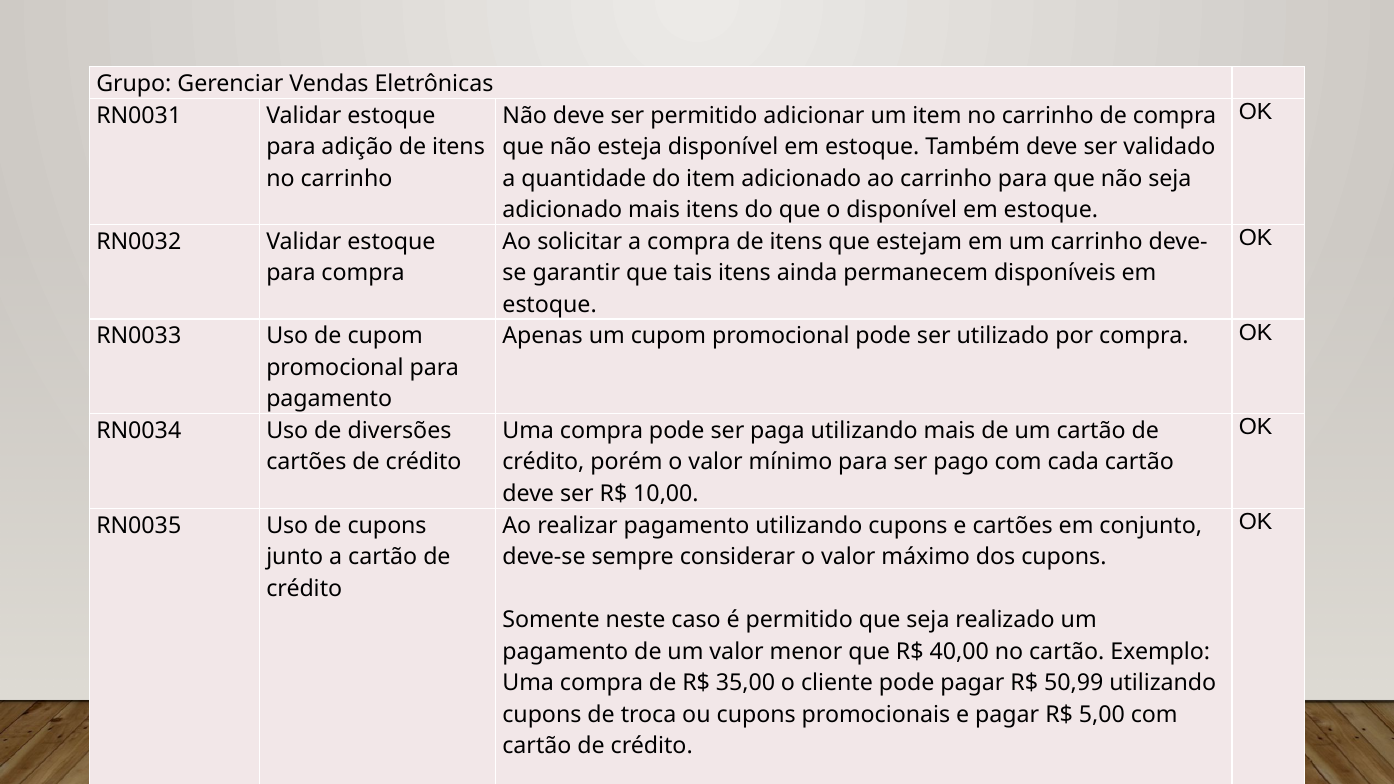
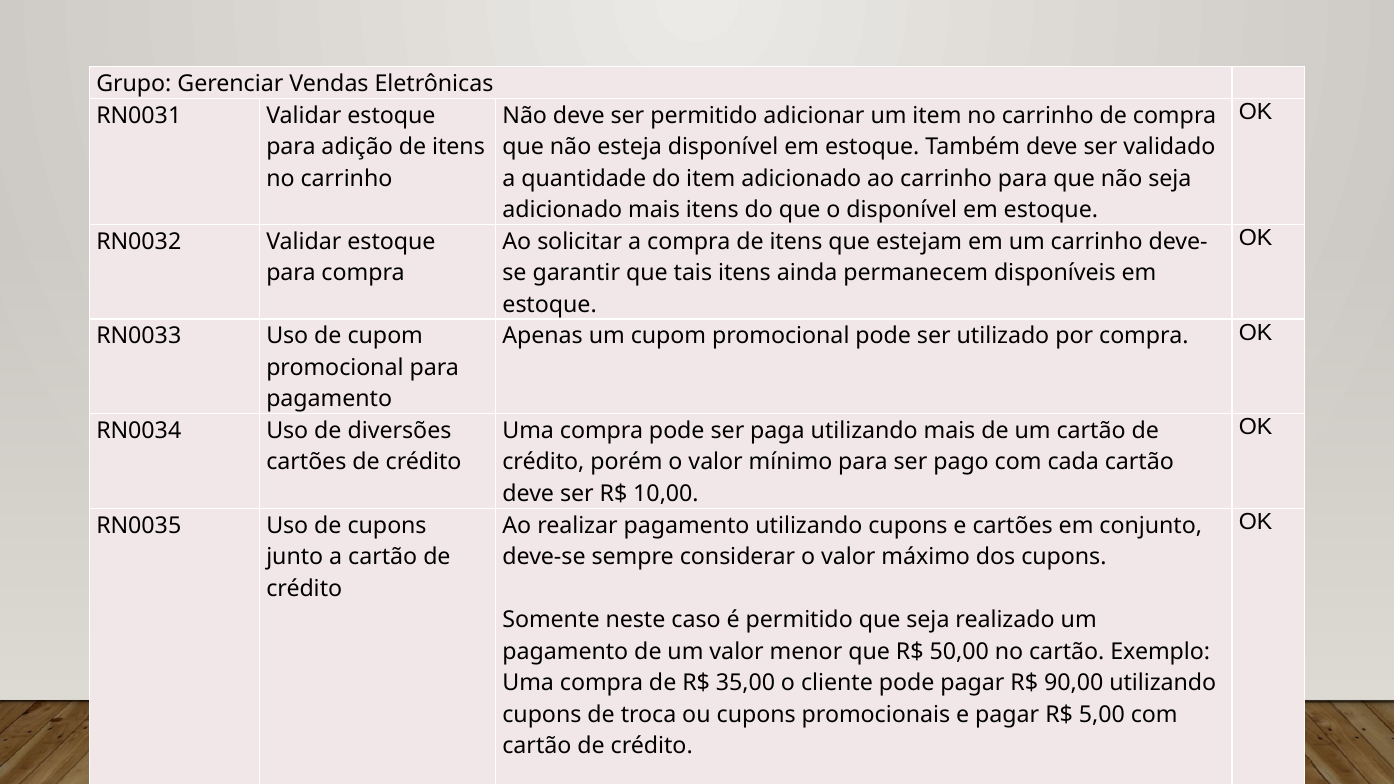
40,00: 40,00 -> 50,00
50,99: 50,99 -> 90,00
